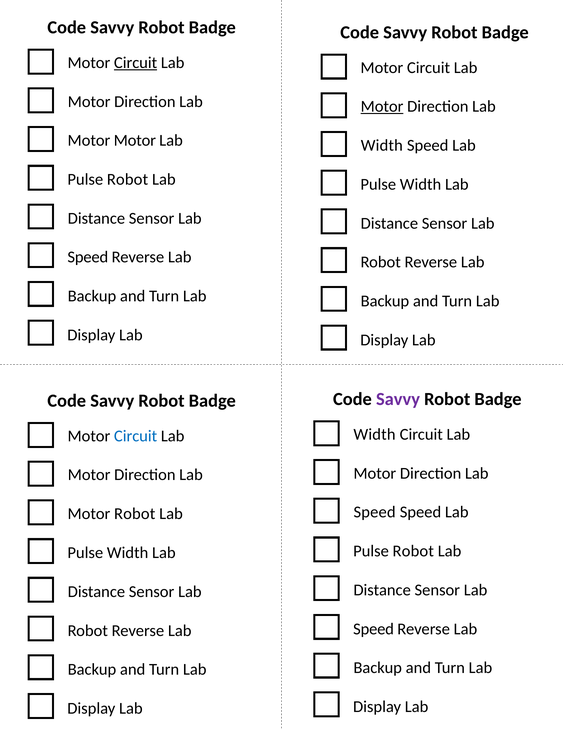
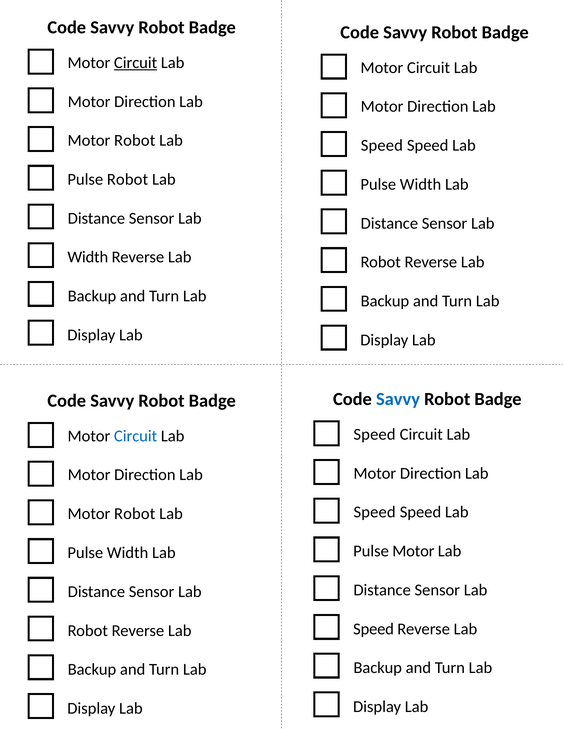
Motor at (382, 106) underline: present -> none
Motor at (135, 140): Motor -> Robot
Width at (382, 145): Width -> Speed
Speed at (88, 257): Speed -> Width
Savvy at (398, 399) colour: purple -> blue
Width at (375, 434): Width -> Speed
Robot at (413, 551): Robot -> Motor
